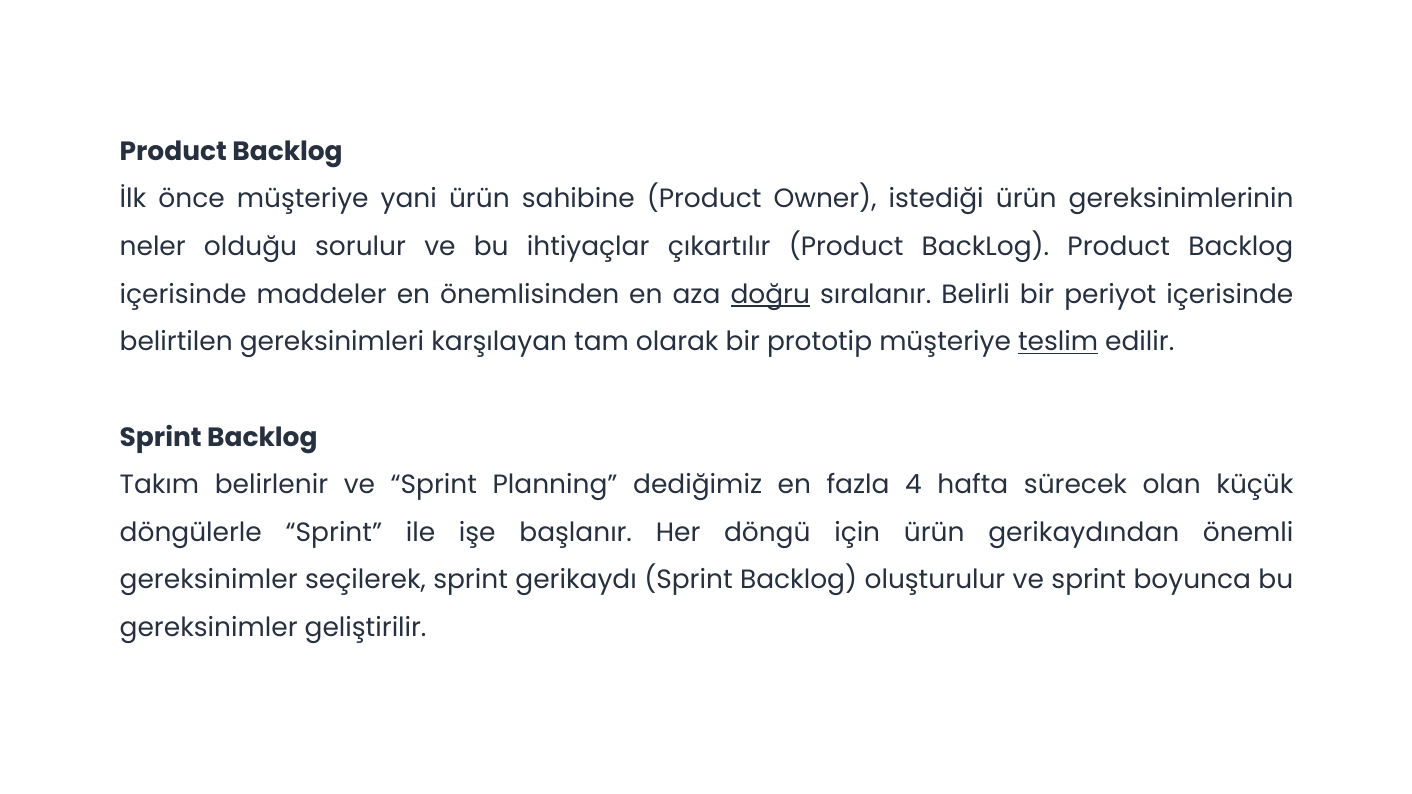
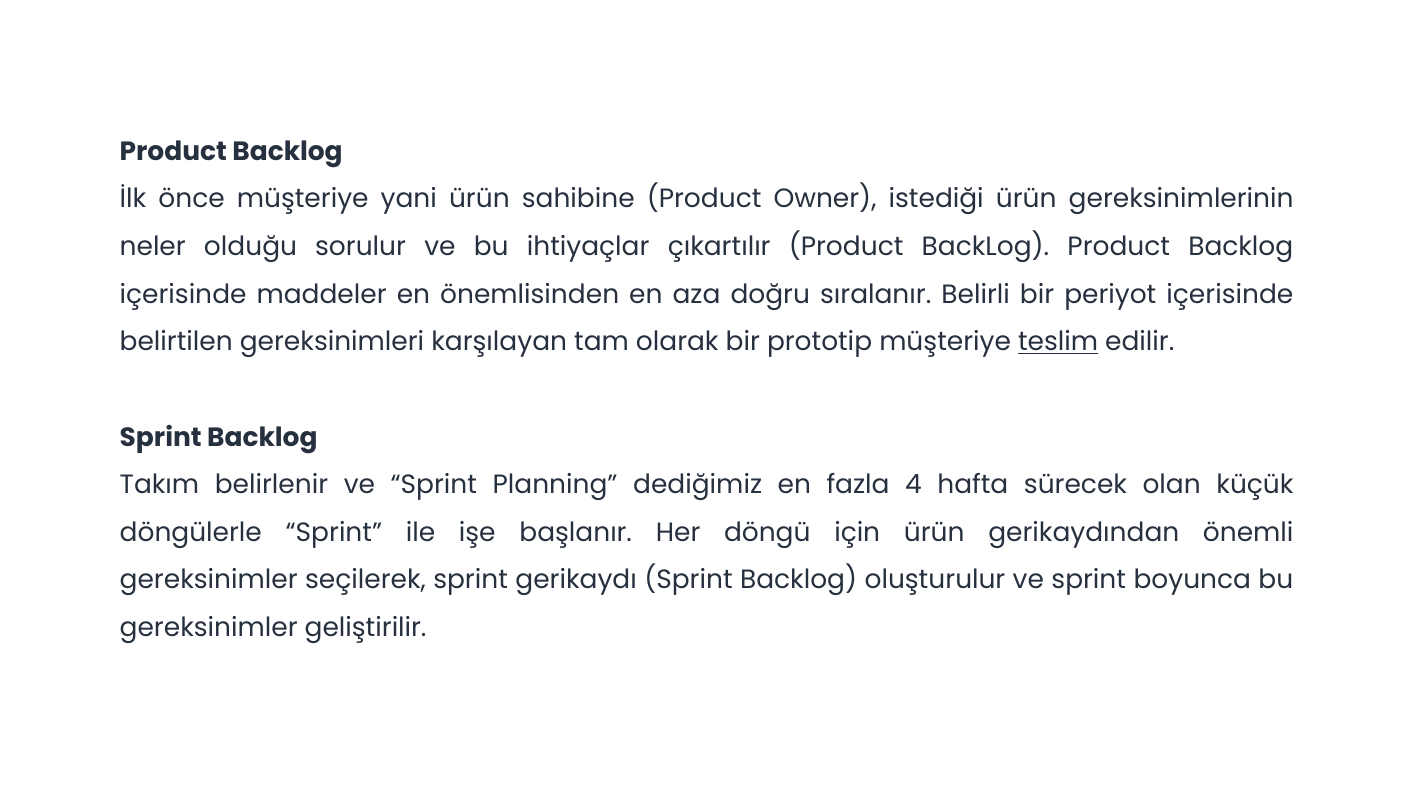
doğru underline: present -> none
